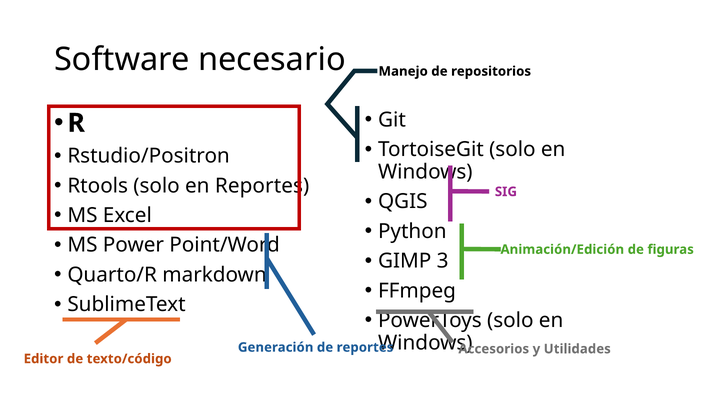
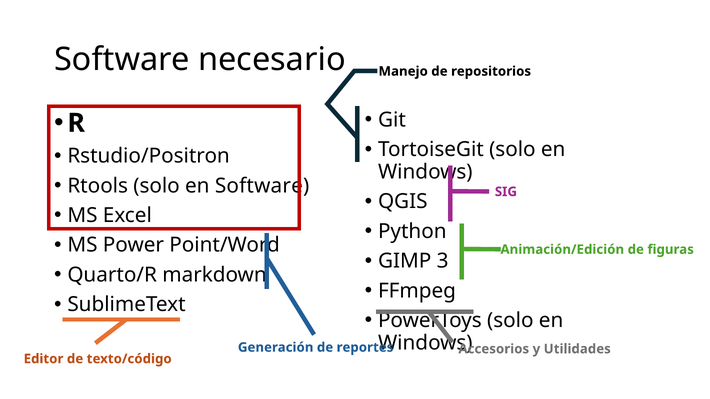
en Reportes: Reportes -> Software
